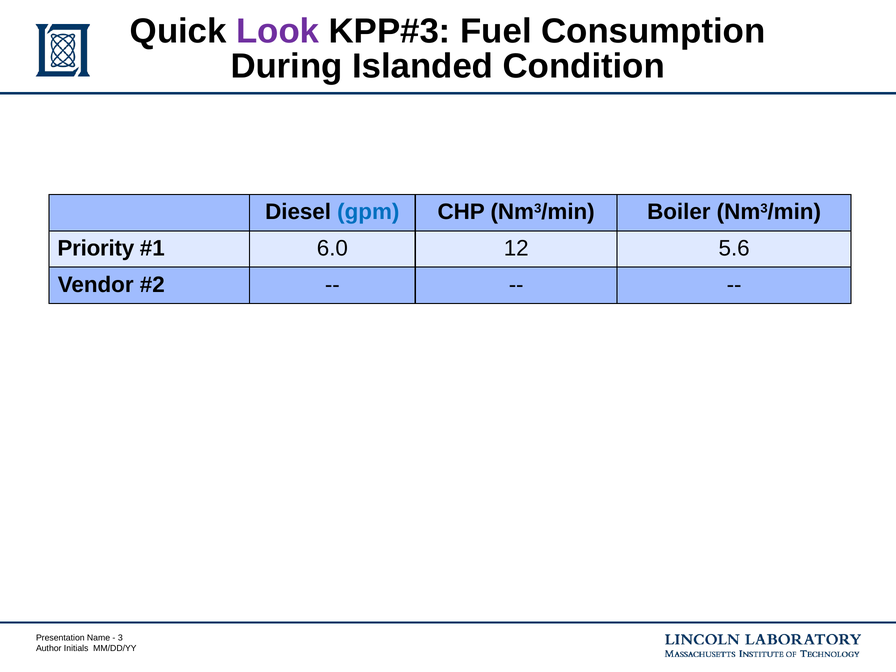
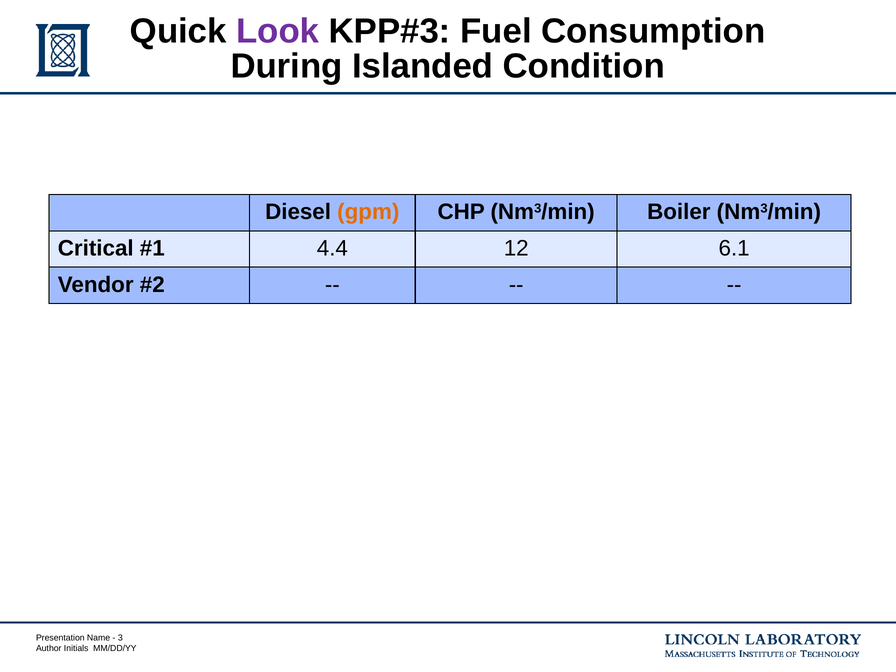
gpm colour: blue -> orange
Priority: Priority -> Critical
6.0: 6.0 -> 4.4
5.6: 5.6 -> 6.1
